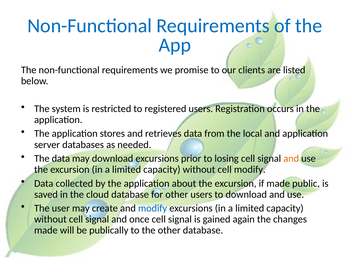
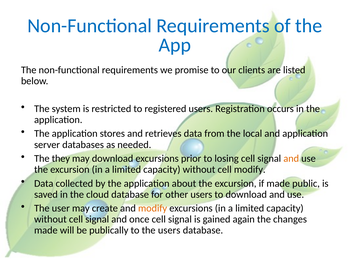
The data: data -> they
modify at (153, 208) colour: blue -> orange
the other: other -> users
